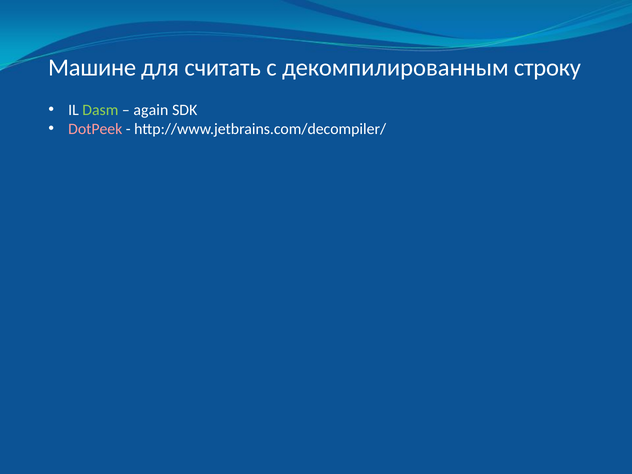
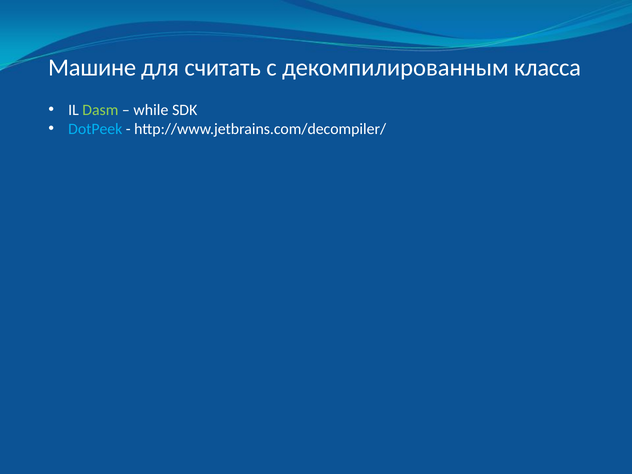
строку: строку -> класса
again: again -> while
DotPeek colour: pink -> light blue
